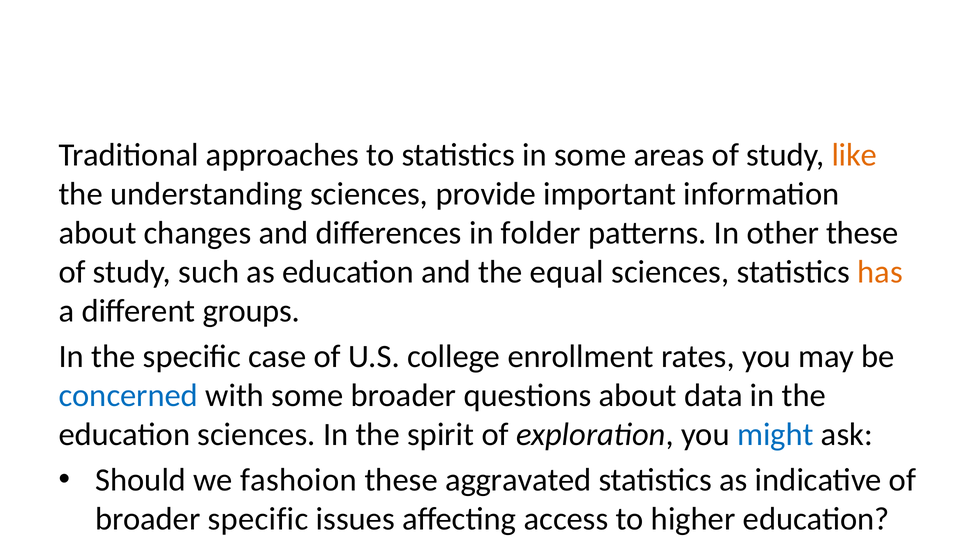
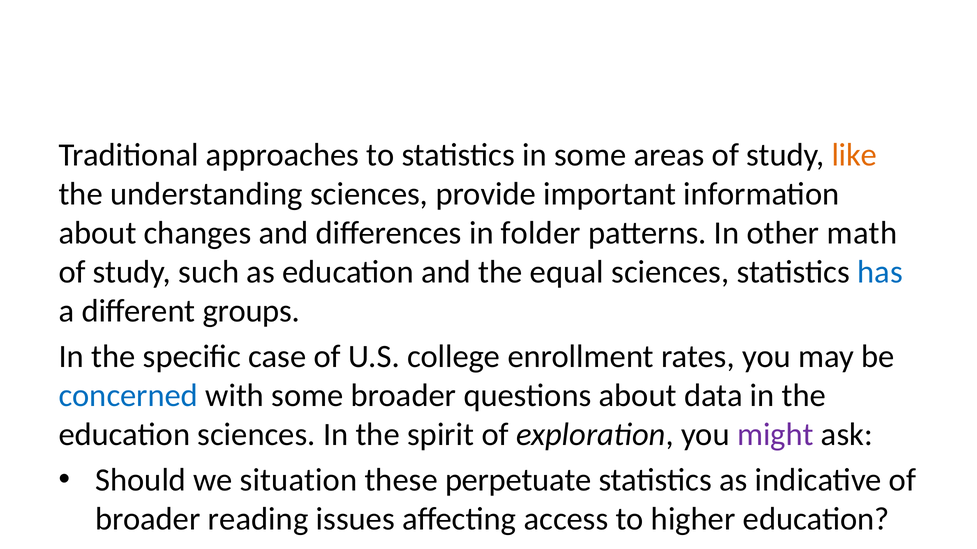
other these: these -> math
has colour: orange -> blue
might colour: blue -> purple
fashoion: fashoion -> situation
aggravated: aggravated -> perpetuate
broader specific: specific -> reading
